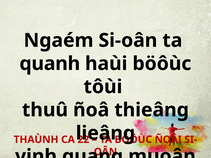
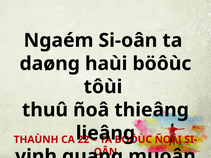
quanh: quanh -> daøng
